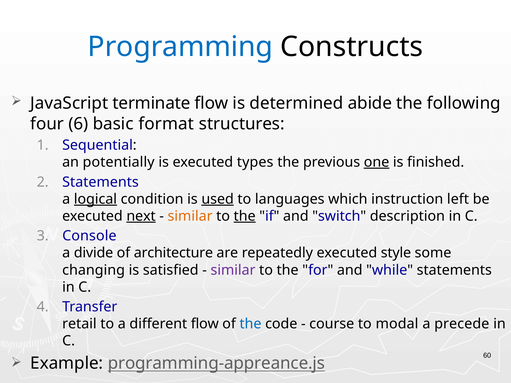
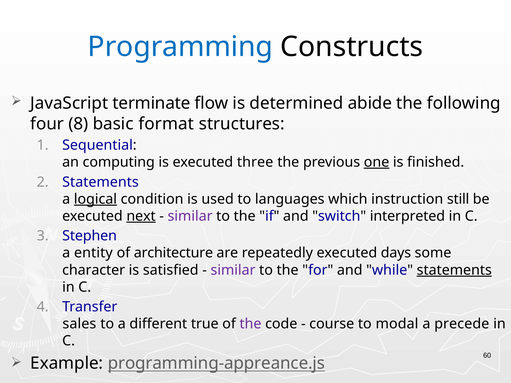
6: 6 -> 8
potentially: potentially -> computing
types: types -> three
used underline: present -> none
left: left -> still
similar at (190, 216) colour: orange -> purple
the at (245, 216) underline: present -> none
description: description -> interpreted
Console: Console -> Stephen
divide: divide -> entity
style: style -> days
changing: changing -> character
statements at (454, 270) underline: none -> present
retail: retail -> sales
different flow: flow -> true
the at (250, 324) colour: blue -> purple
